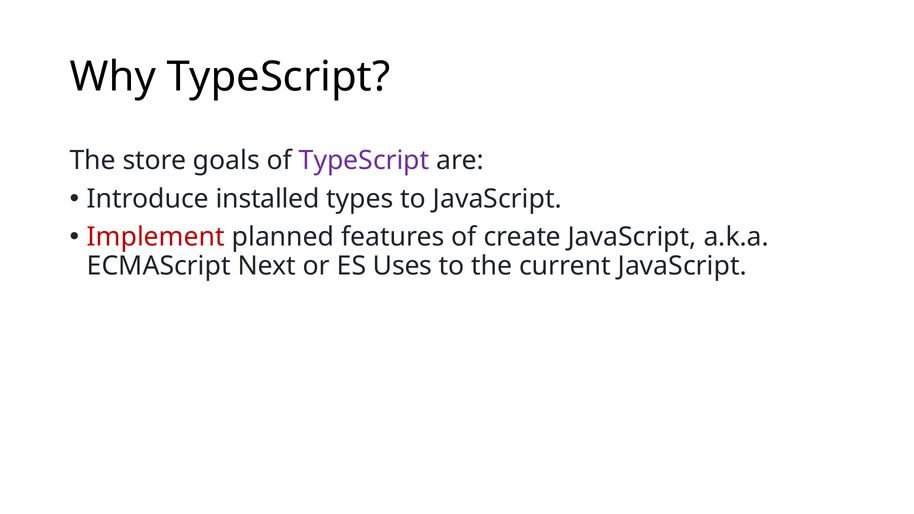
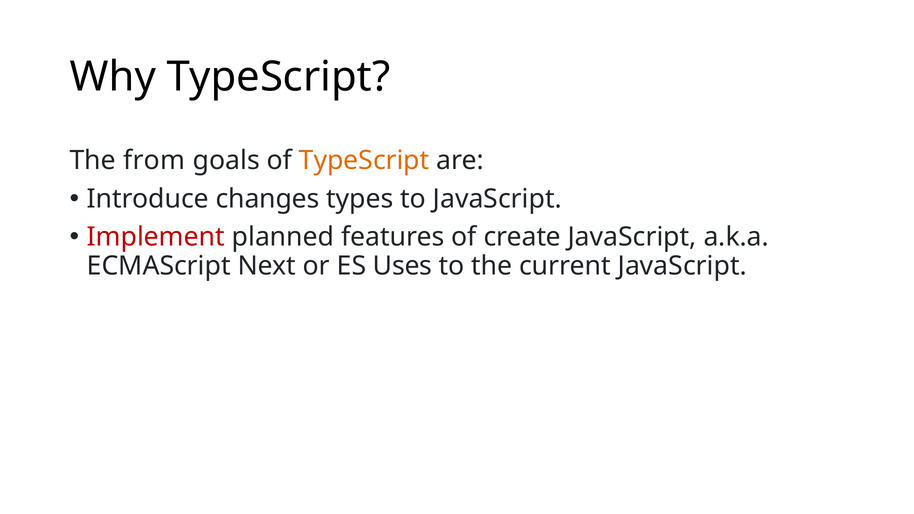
store: store -> from
TypeScript at (364, 160) colour: purple -> orange
installed: installed -> changes
